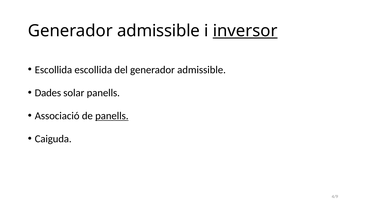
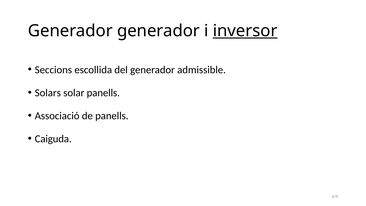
admissible at (158, 31): admissible -> generador
Escollida at (53, 70): Escollida -> Seccions
Dades: Dades -> Solars
panells at (112, 116) underline: present -> none
